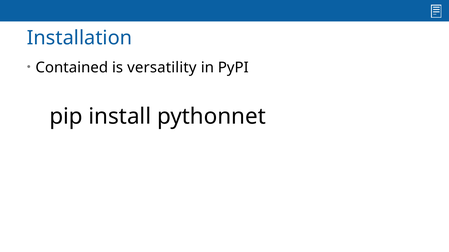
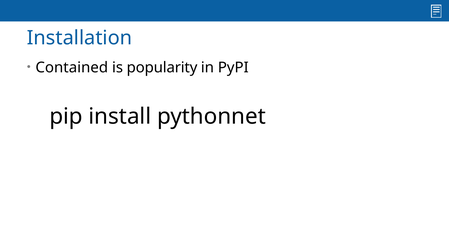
versatility: versatility -> popularity
